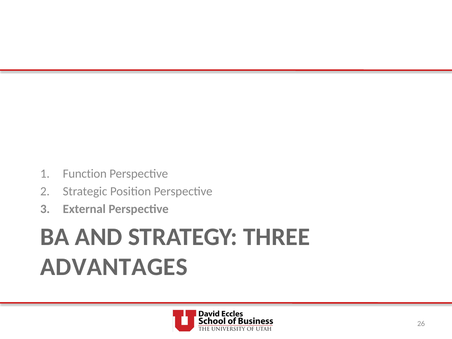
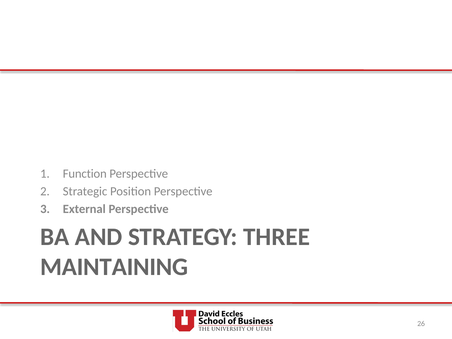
ADVANTAGES: ADVANTAGES -> MAINTAINING
